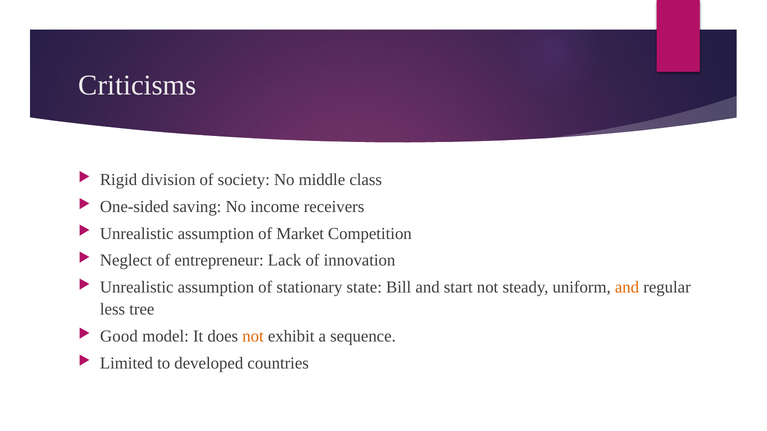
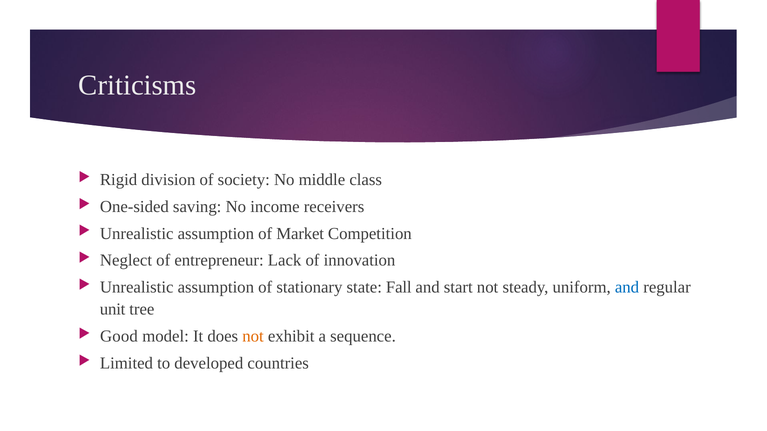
Bill: Bill -> Fall
and at (627, 288) colour: orange -> blue
less: less -> unit
